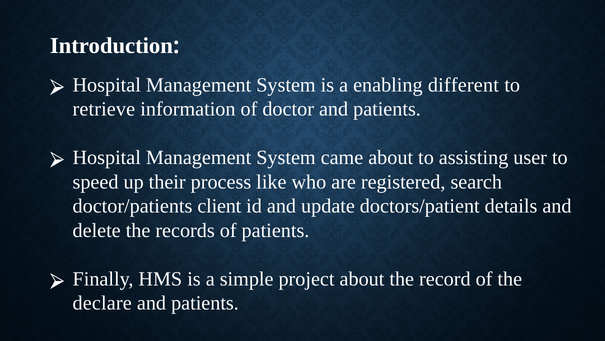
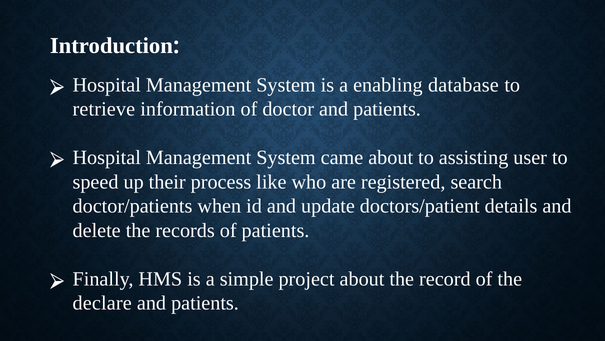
different: different -> database
client: client -> when
